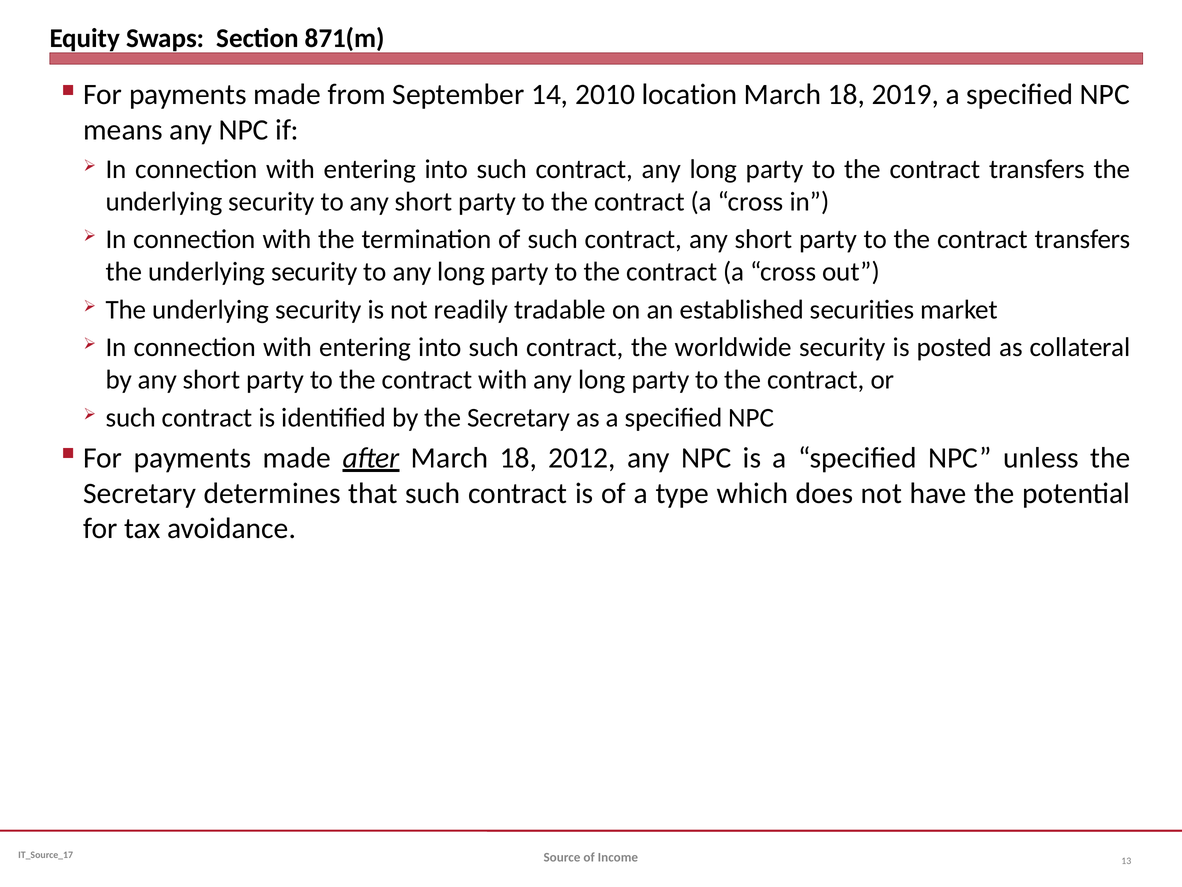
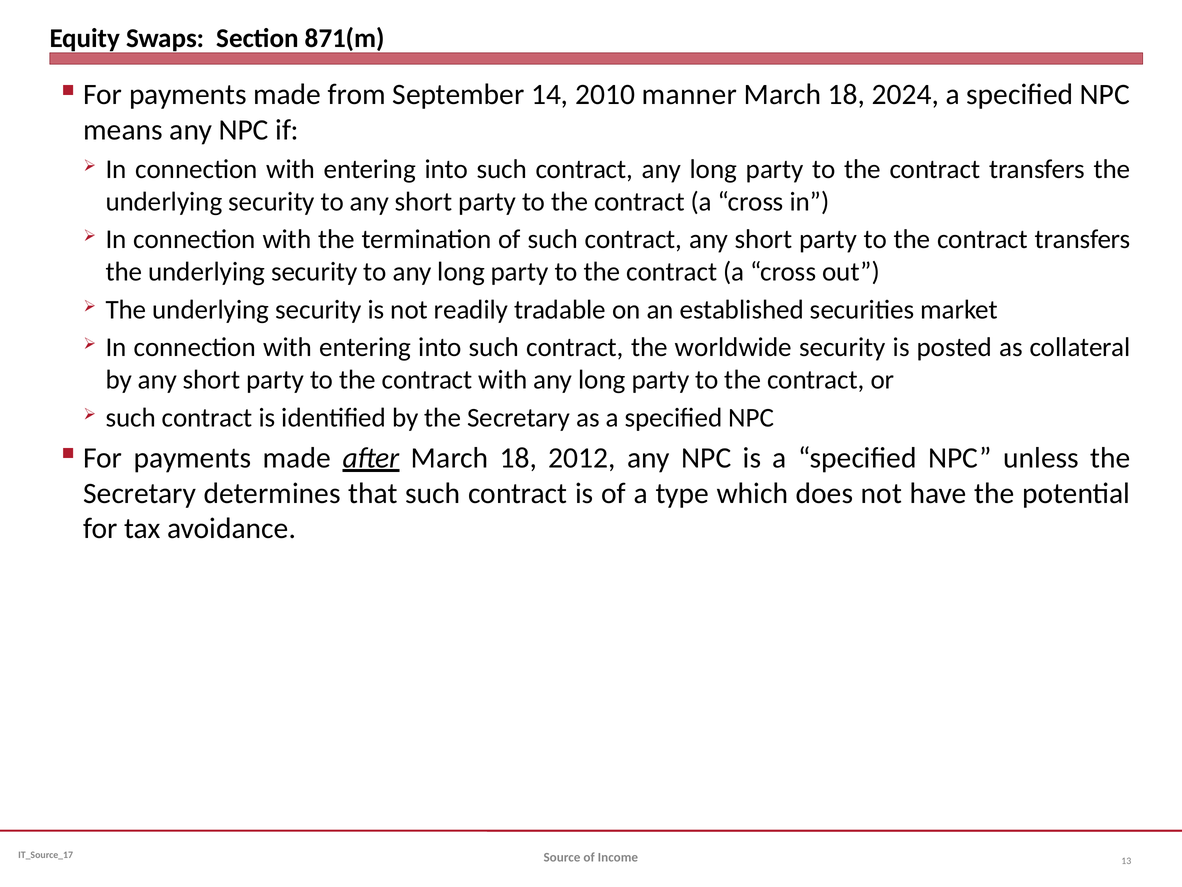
location: location -> manner
2019: 2019 -> 2024
